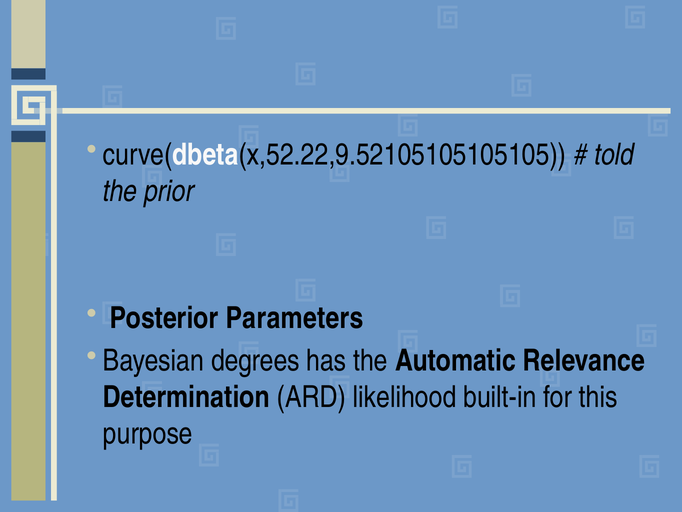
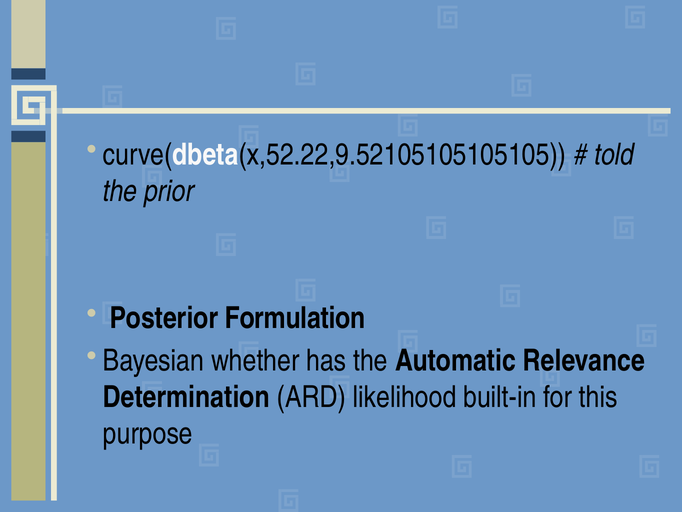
Parameters: Parameters -> Formulation
degrees: degrees -> whether
